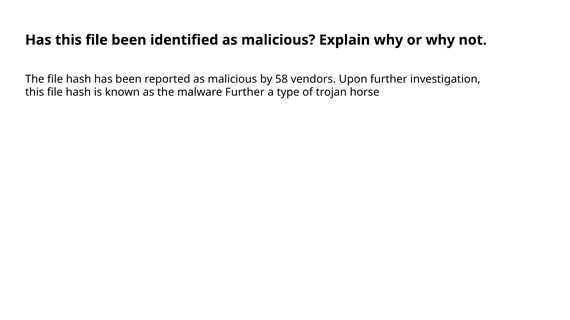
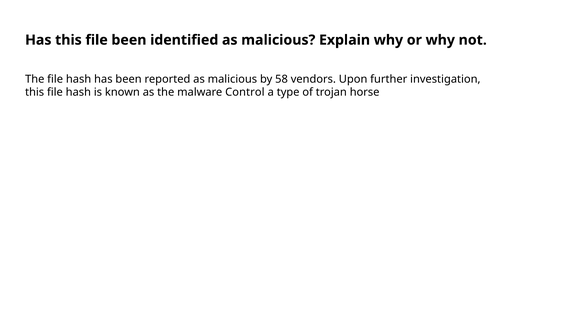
malware Further: Further -> Control
